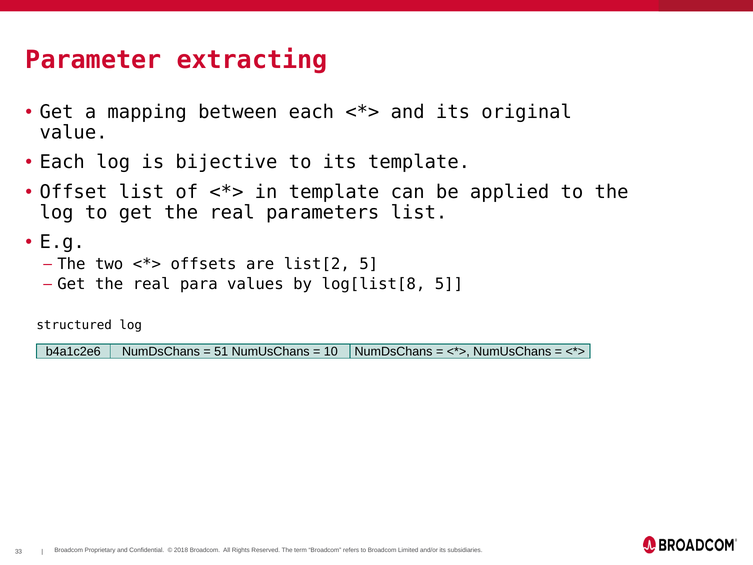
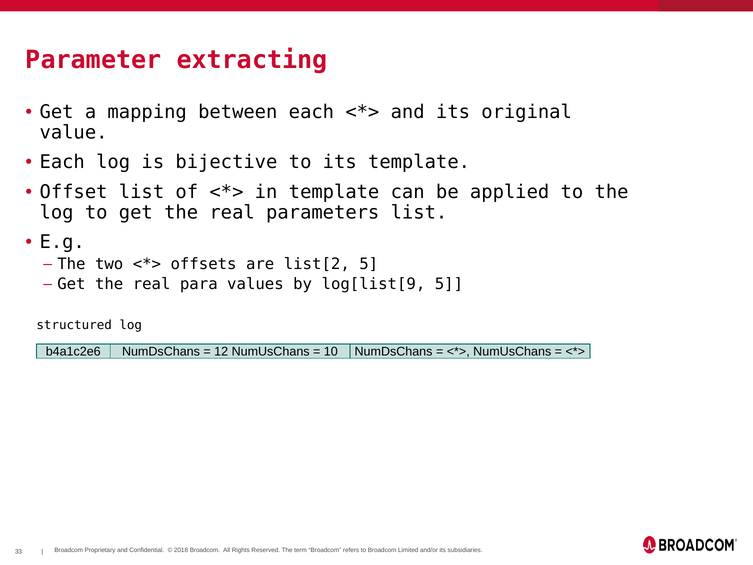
log[list[8: log[list[8 -> log[list[9
51: 51 -> 12
